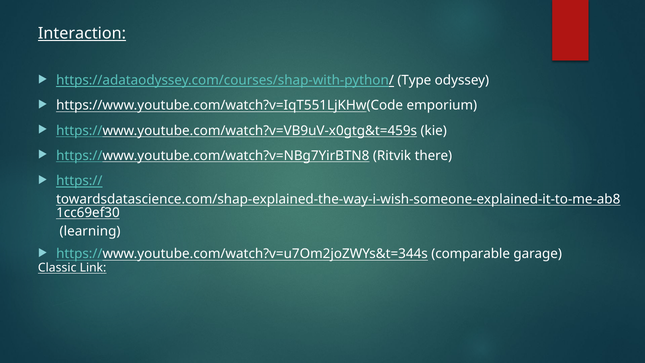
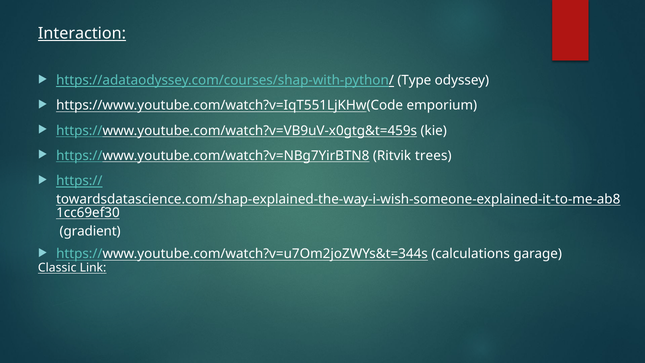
there: there -> trees
learning: learning -> gradient
comparable: comparable -> calculations
